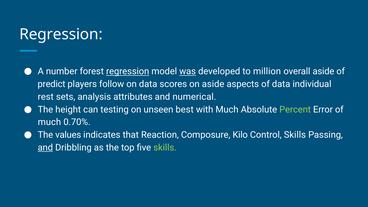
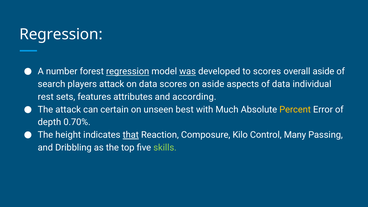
to million: million -> scores
predict: predict -> search
players follow: follow -> attack
analysis: analysis -> features
numerical: numerical -> according
The height: height -> attack
testing: testing -> certain
Percent colour: light green -> yellow
much at (49, 122): much -> depth
values: values -> height
that underline: none -> present
Control Skills: Skills -> Many
and at (45, 148) underline: present -> none
